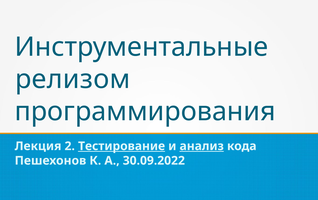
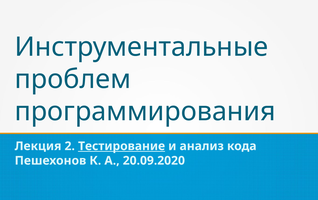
релизом: релизом -> проблем
анализ underline: present -> none
30.09.2022: 30.09.2022 -> 20.09.2020
